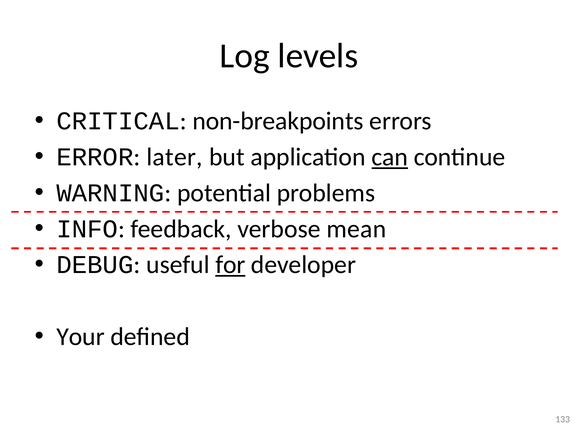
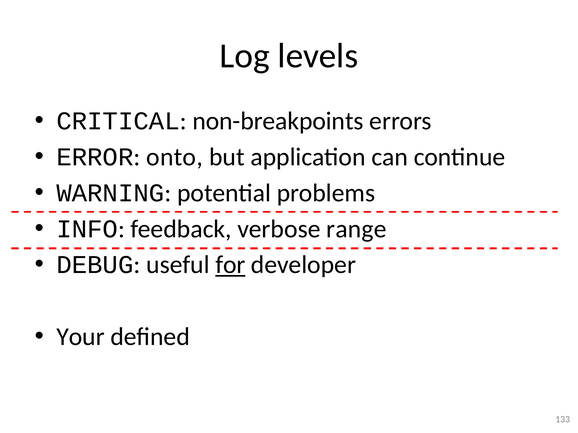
later: later -> onto
can underline: present -> none
mean: mean -> range
